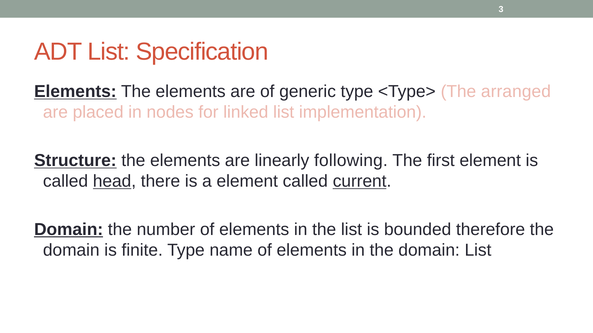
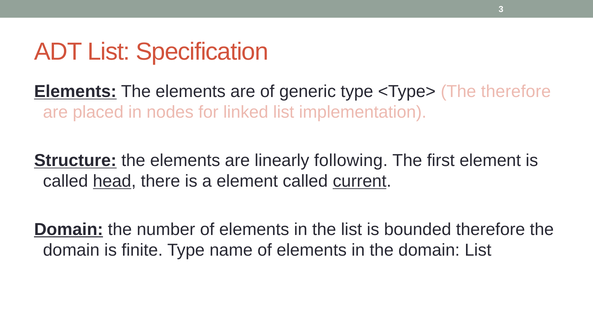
The arranged: arranged -> therefore
